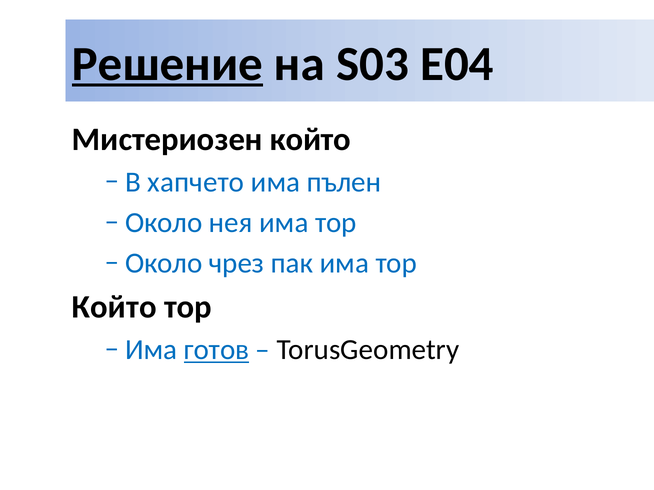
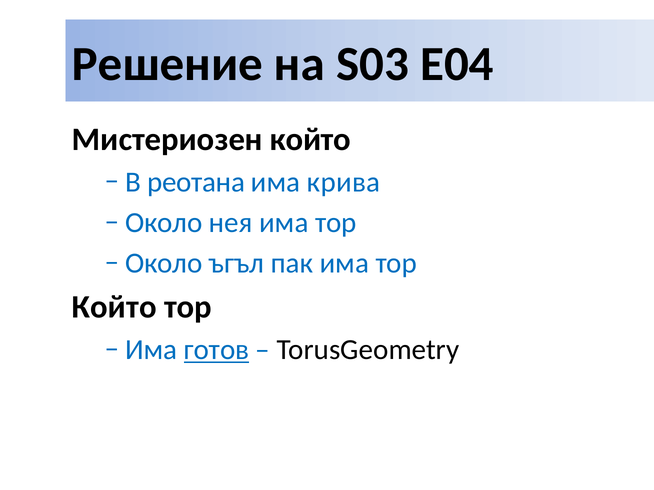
Решение underline: present -> none
хапчето: хапчето -> реотана
пълен: пълен -> крива
чрез: чрез -> ъгъл
